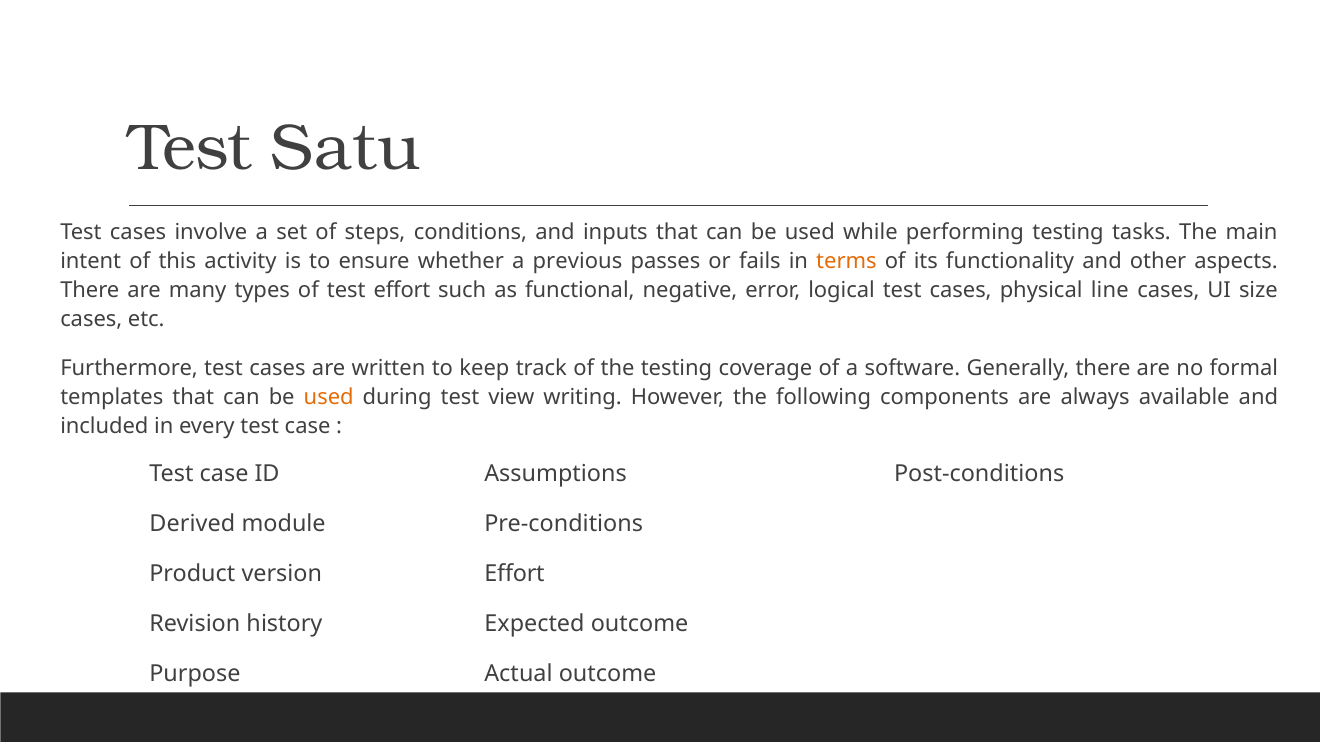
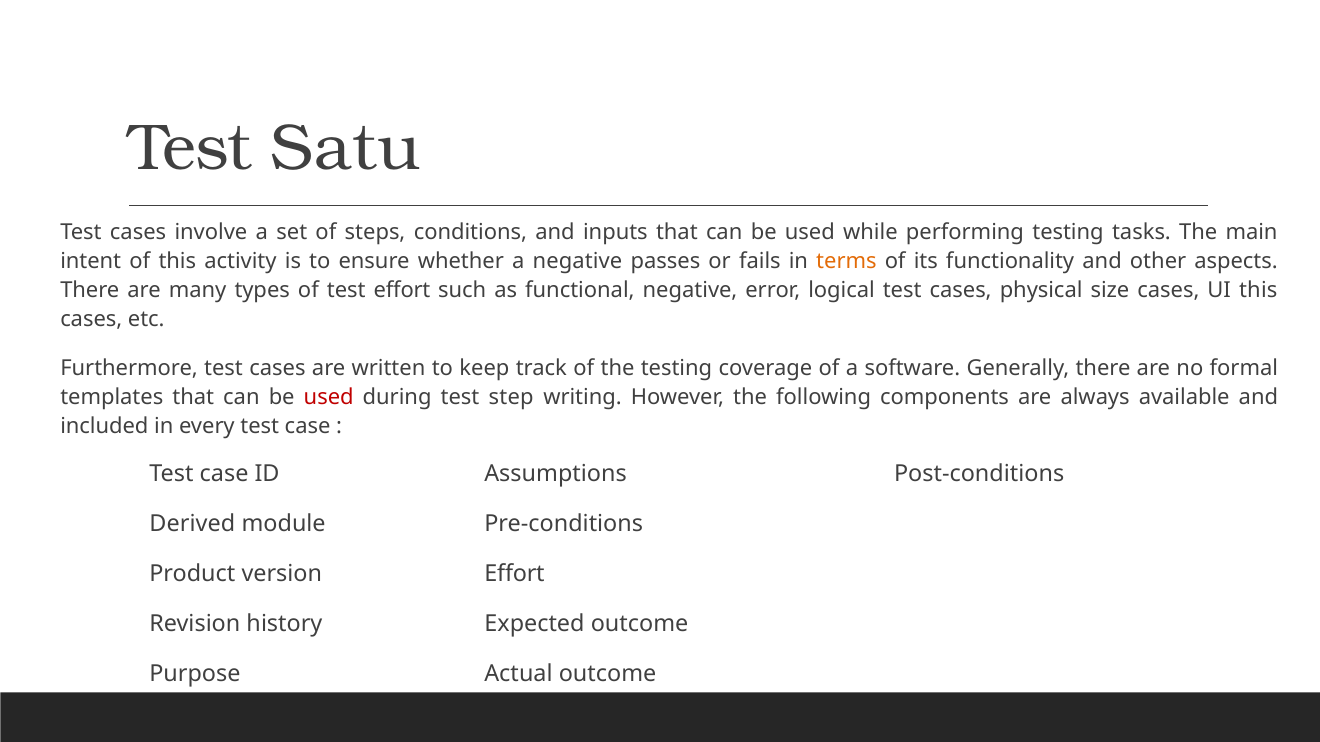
a previous: previous -> negative
line: line -> size
UI size: size -> this
used at (329, 397) colour: orange -> red
view: view -> step
